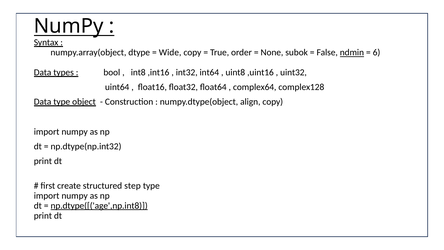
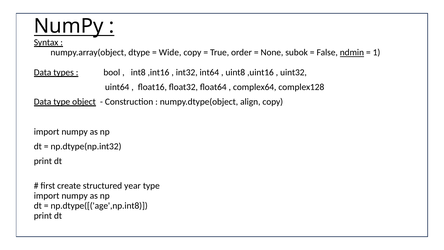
6: 6 -> 1
step: step -> year
np.dtype([('age',np.int8 underline: present -> none
